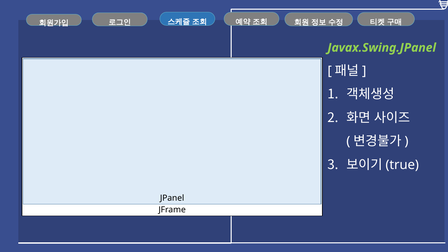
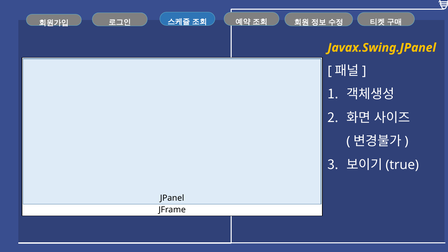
Javax.Swing.JPanel colour: light green -> yellow
